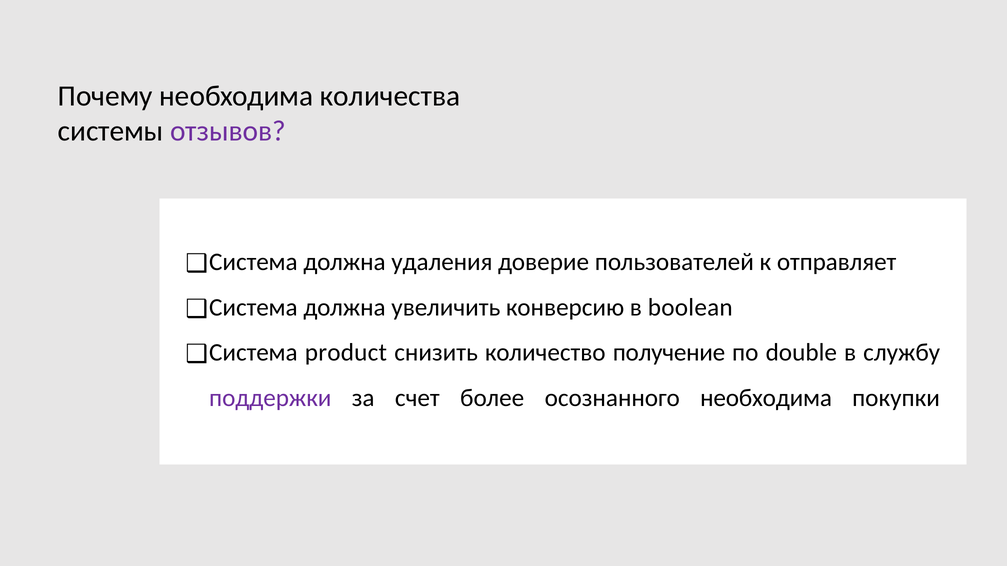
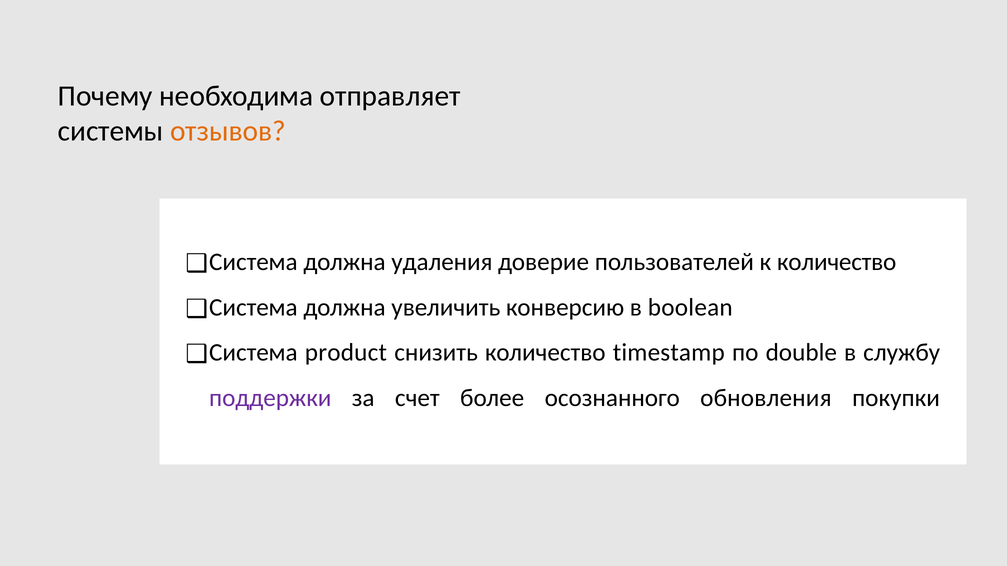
количества: количества -> отправляет
отзывов colour: purple -> orange
к отправляет: отправляет -> количество
получение: получение -> timestamp
осознанного необходима: необходима -> обновления
